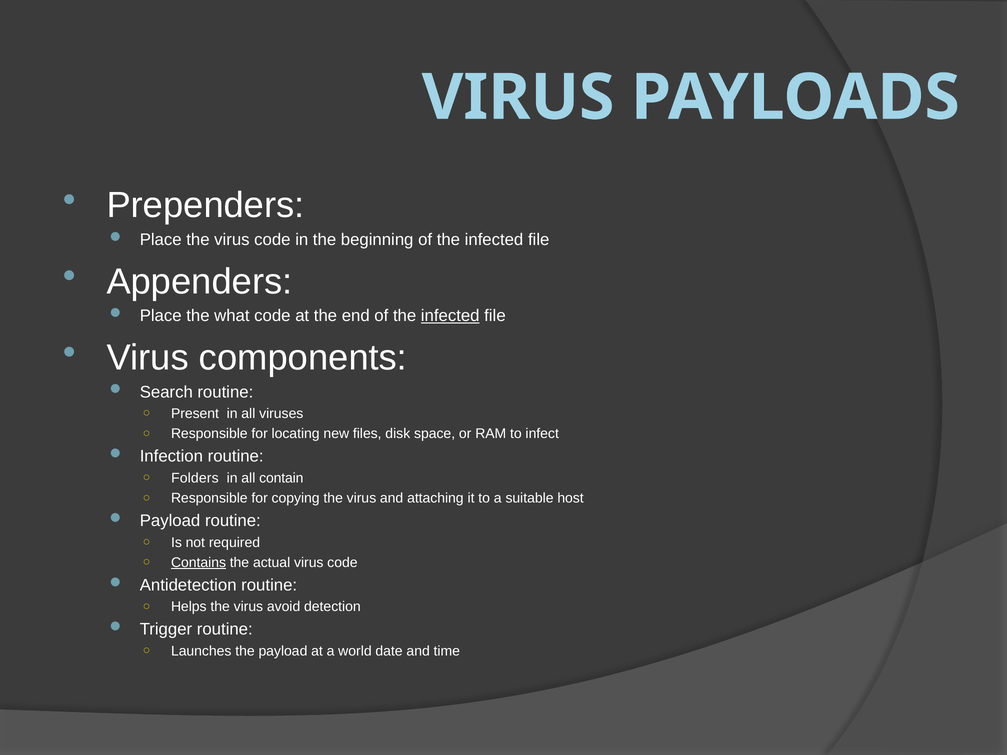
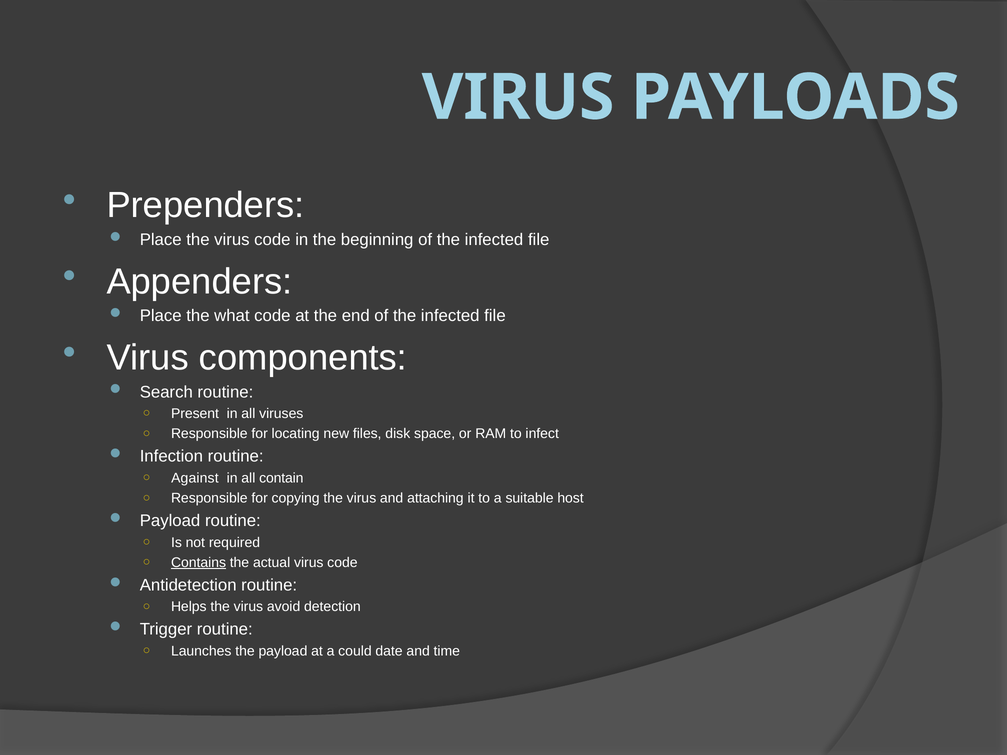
infected at (450, 316) underline: present -> none
Folders: Folders -> Against
world: world -> could
